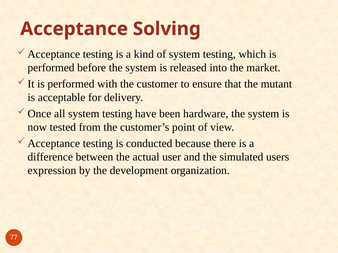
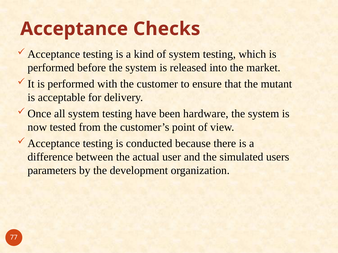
Solving: Solving -> Checks
expression: expression -> parameters
